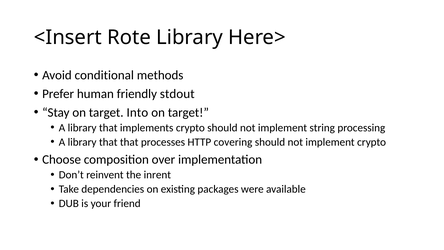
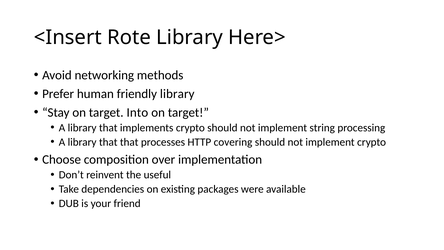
conditional: conditional -> networking
friendly stdout: stdout -> library
inrent: inrent -> useful
